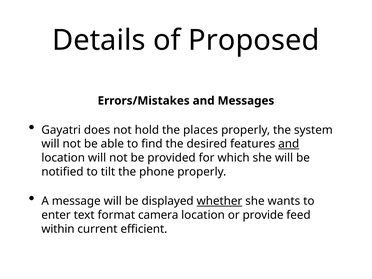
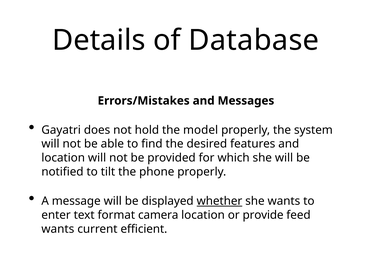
Proposed: Proposed -> Database
places: places -> model
and at (289, 144) underline: present -> none
within at (58, 229): within -> wants
